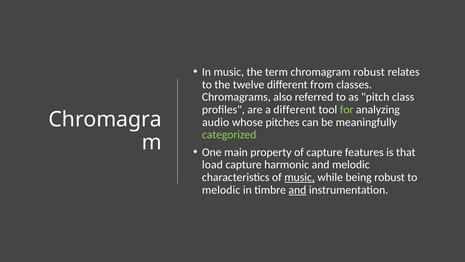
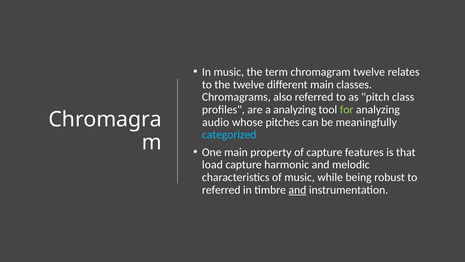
chromagram robust: robust -> twelve
different from: from -> main
a different: different -> analyzing
categorized colour: light green -> light blue
music at (300, 177) underline: present -> none
melodic at (221, 190): melodic -> referred
